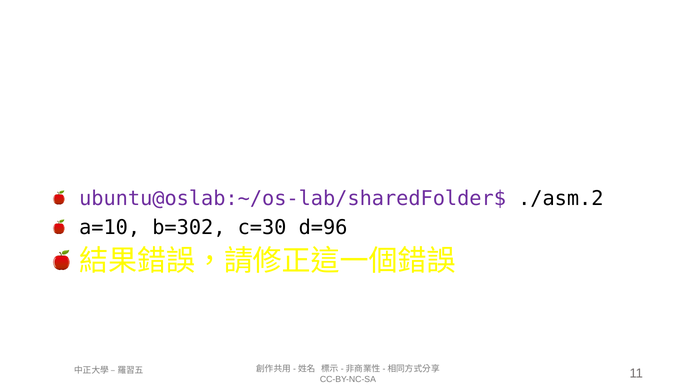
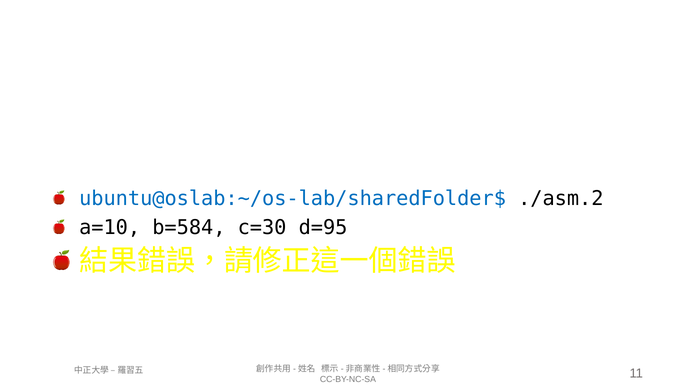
ubuntu@oslab:~/os-lab/sharedFolder$ colour: purple -> blue
b=302: b=302 -> b=584
d=96: d=96 -> d=95
